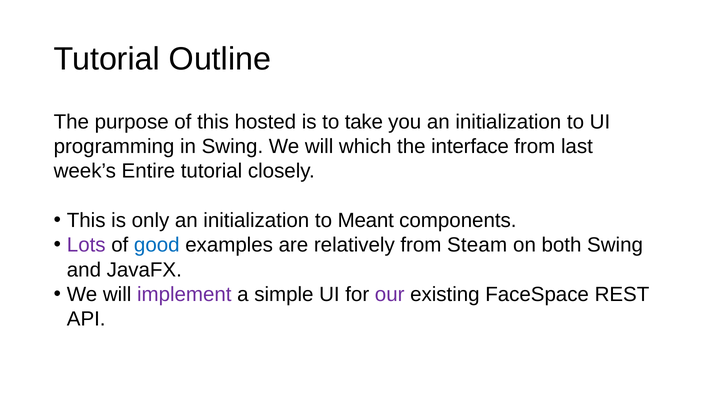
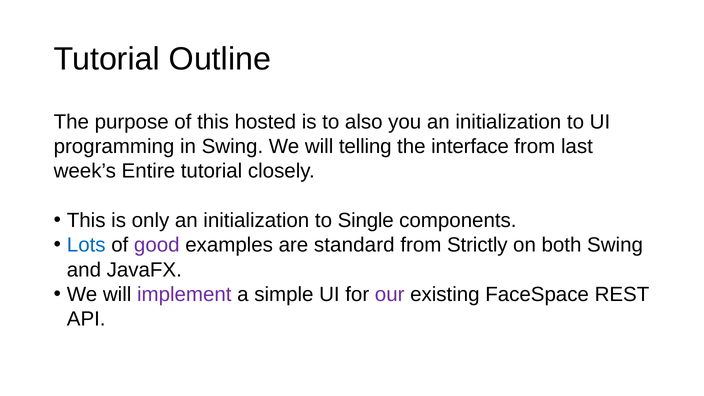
take: take -> also
which: which -> telling
Meant: Meant -> Single
Lots colour: purple -> blue
good colour: blue -> purple
relatively: relatively -> standard
Steam: Steam -> Strictly
